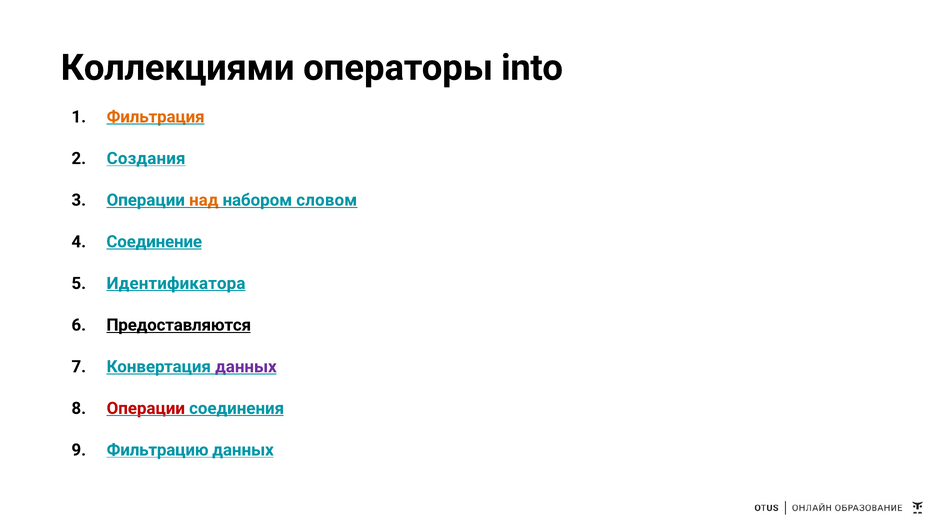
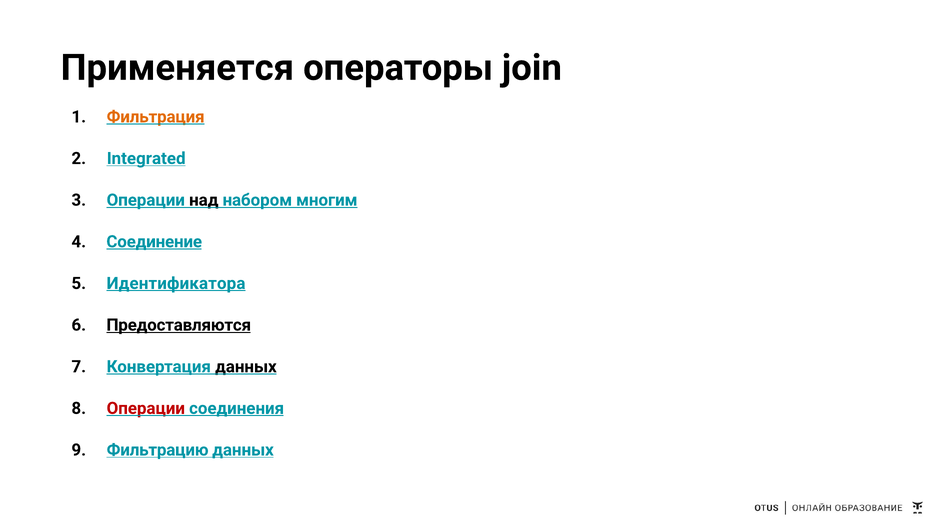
Коллекциями: Коллекциями -> Применяется
into: into -> join
Создания: Создания -> Integrated
над colour: orange -> black
словом: словом -> многим
данных at (246, 366) colour: purple -> black
